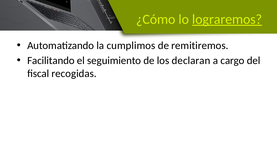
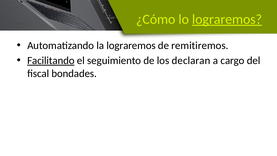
la cumplimos: cumplimos -> lograremos
Facilitando underline: none -> present
recogidas: recogidas -> bondades
